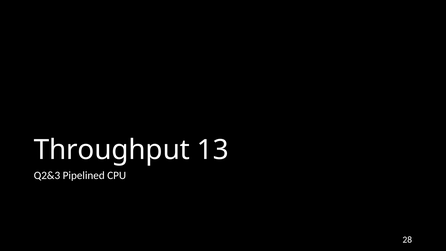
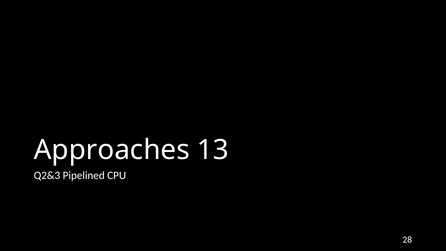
Throughput: Throughput -> Approaches
